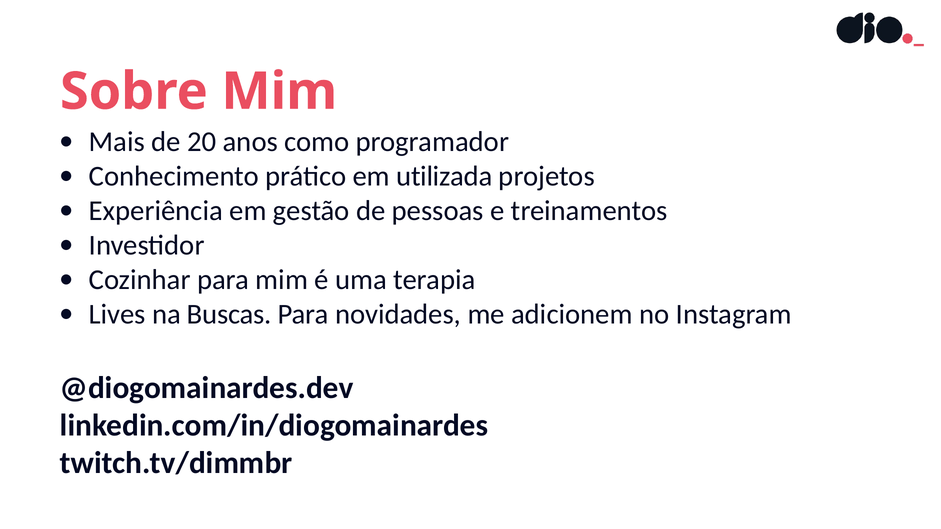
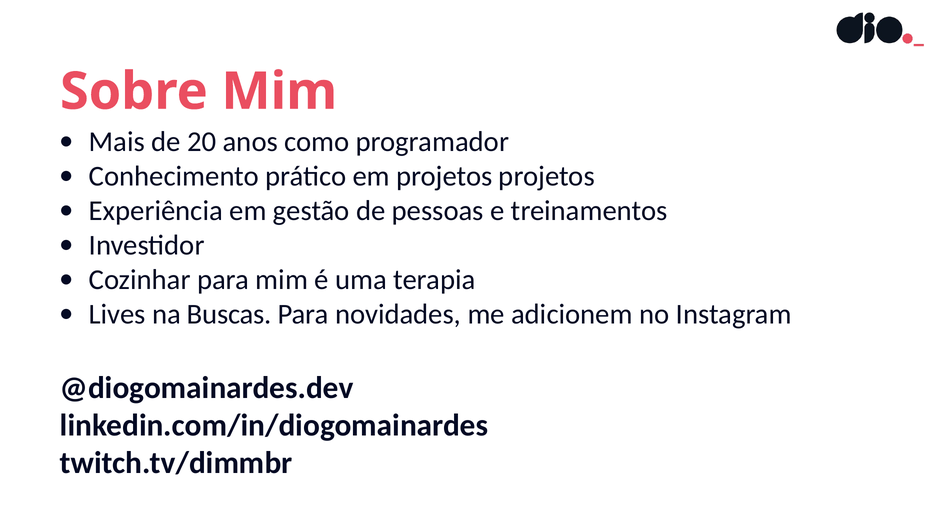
em utilizada: utilizada -> projetos
